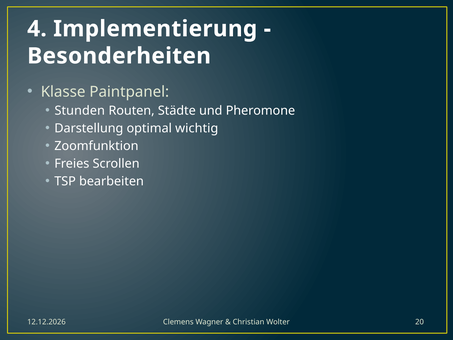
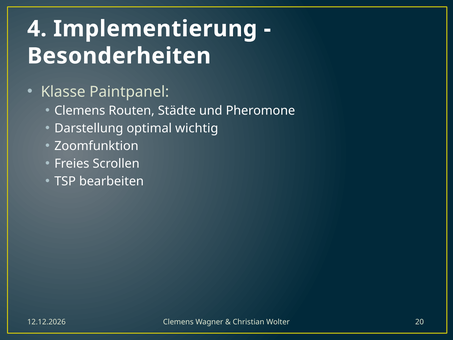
Stunden at (80, 111): Stunden -> Clemens
